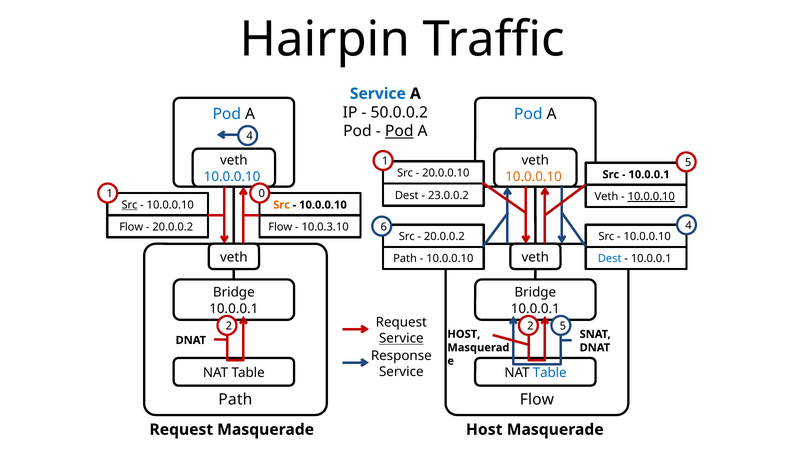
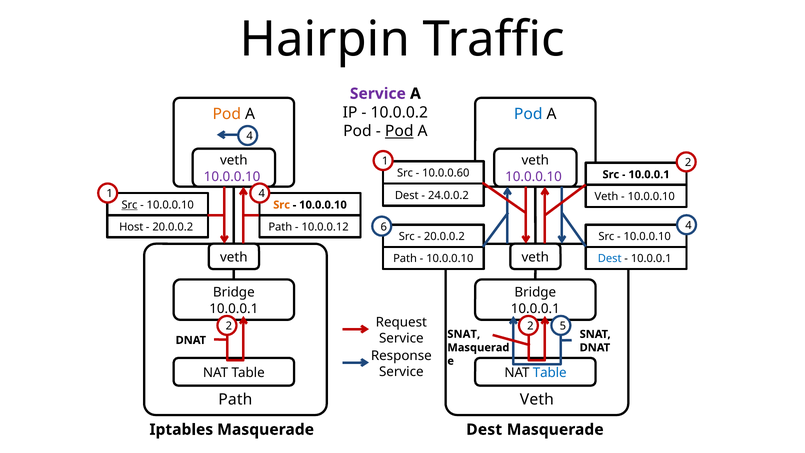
Service at (378, 94) colour: blue -> purple
50.0.0.2: 50.0.0.2 -> 10.0.0.2
Pod at (227, 114) colour: blue -> orange
1 5: 5 -> 2
20.0.0.10: 20.0.0.10 -> 10.0.0.60
10.0.0.10 at (232, 177) colour: blue -> purple
10.0.0.10 at (534, 177) colour: orange -> purple
1 0: 0 -> 4
23.0.0.2: 23.0.0.2 -> 24.0.0.2
10.0.0.10 at (651, 197) underline: present -> none
Flow at (131, 227): Flow -> Host
Flow at (280, 227): Flow -> Path
10.0.3.10: 10.0.3.10 -> 10.0.0.12
HOST at (464, 334): HOST -> SNAT
Service at (401, 338) underline: present -> none
Flow at (537, 399): Flow -> Veth
Request at (181, 429): Request -> Iptables
Masquerade Host: Host -> Dest
